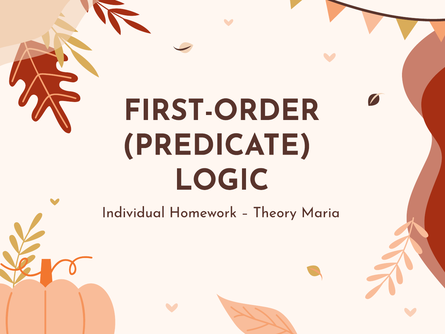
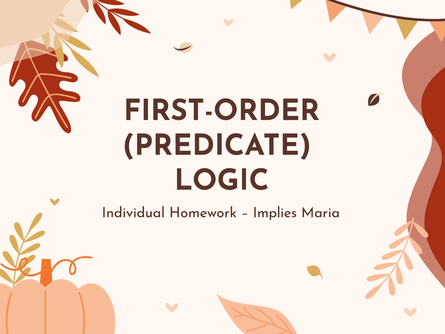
Theory: Theory -> Implies
